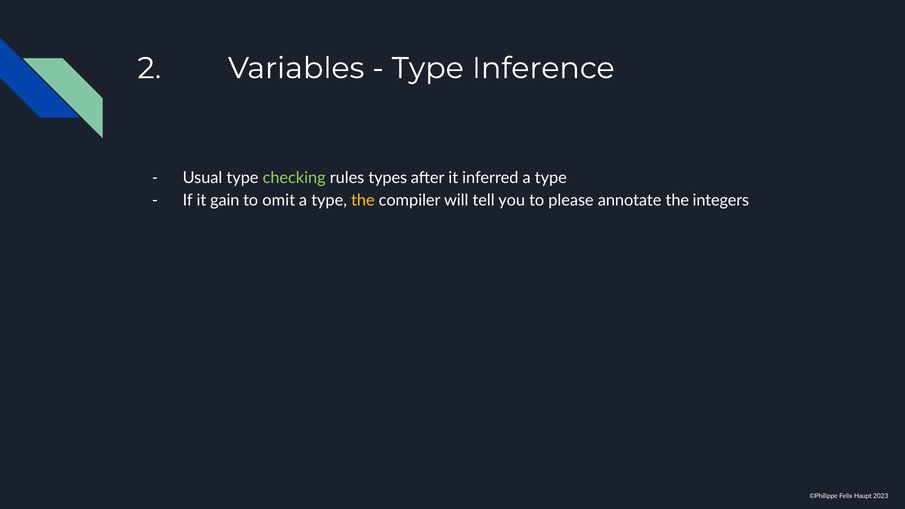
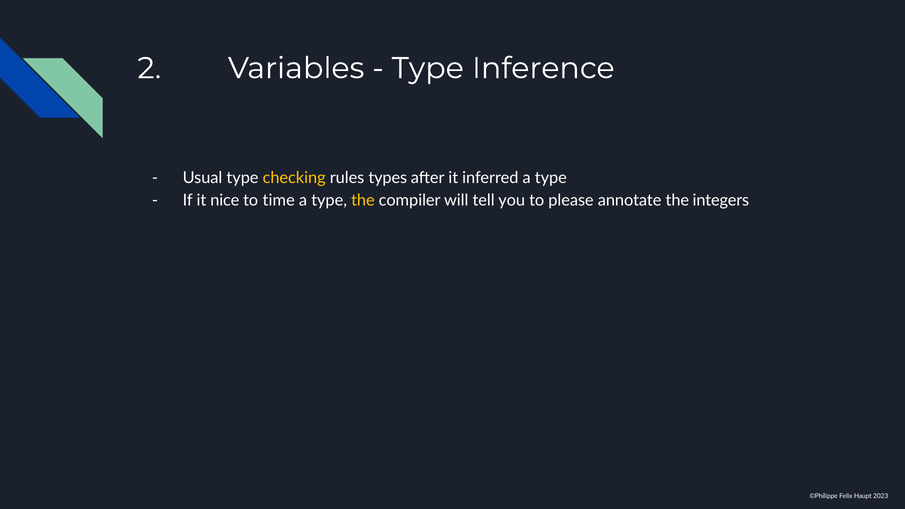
checking colour: light green -> yellow
gain: gain -> nice
omit: omit -> time
